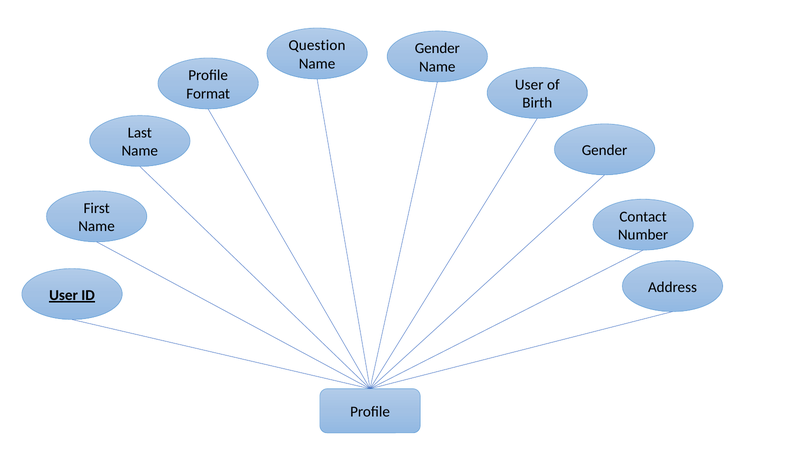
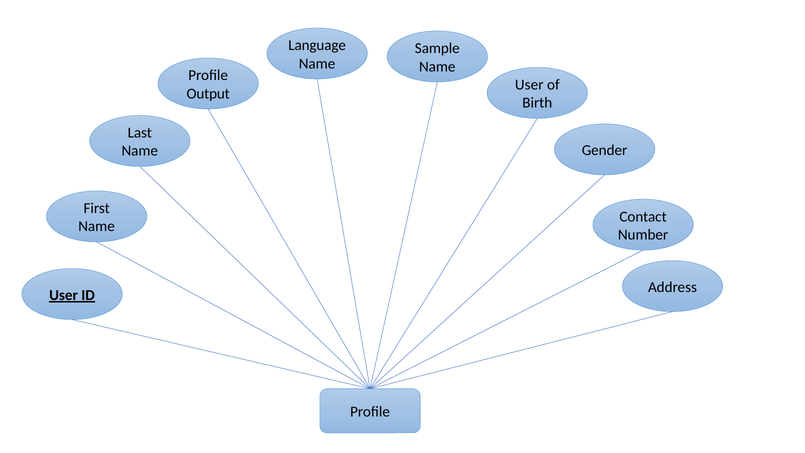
Question: Question -> Language
Gender at (437, 48): Gender -> Sample
Format: Format -> Output
